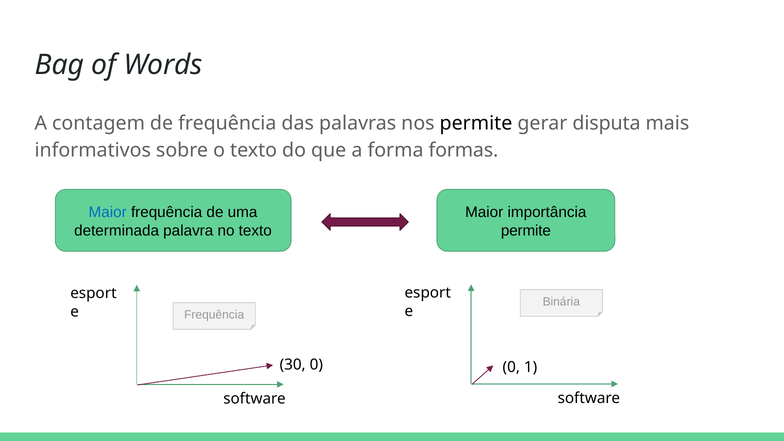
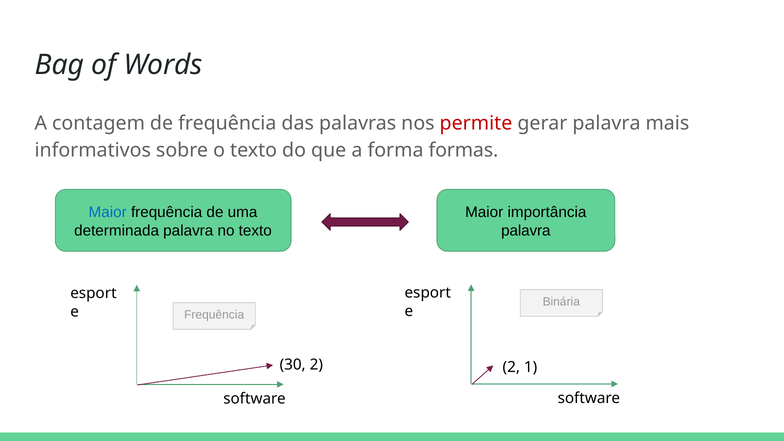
permite at (476, 123) colour: black -> red
gerar disputa: disputa -> palavra
permite at (526, 231): permite -> palavra
30 0: 0 -> 2
0 at (511, 367): 0 -> 2
